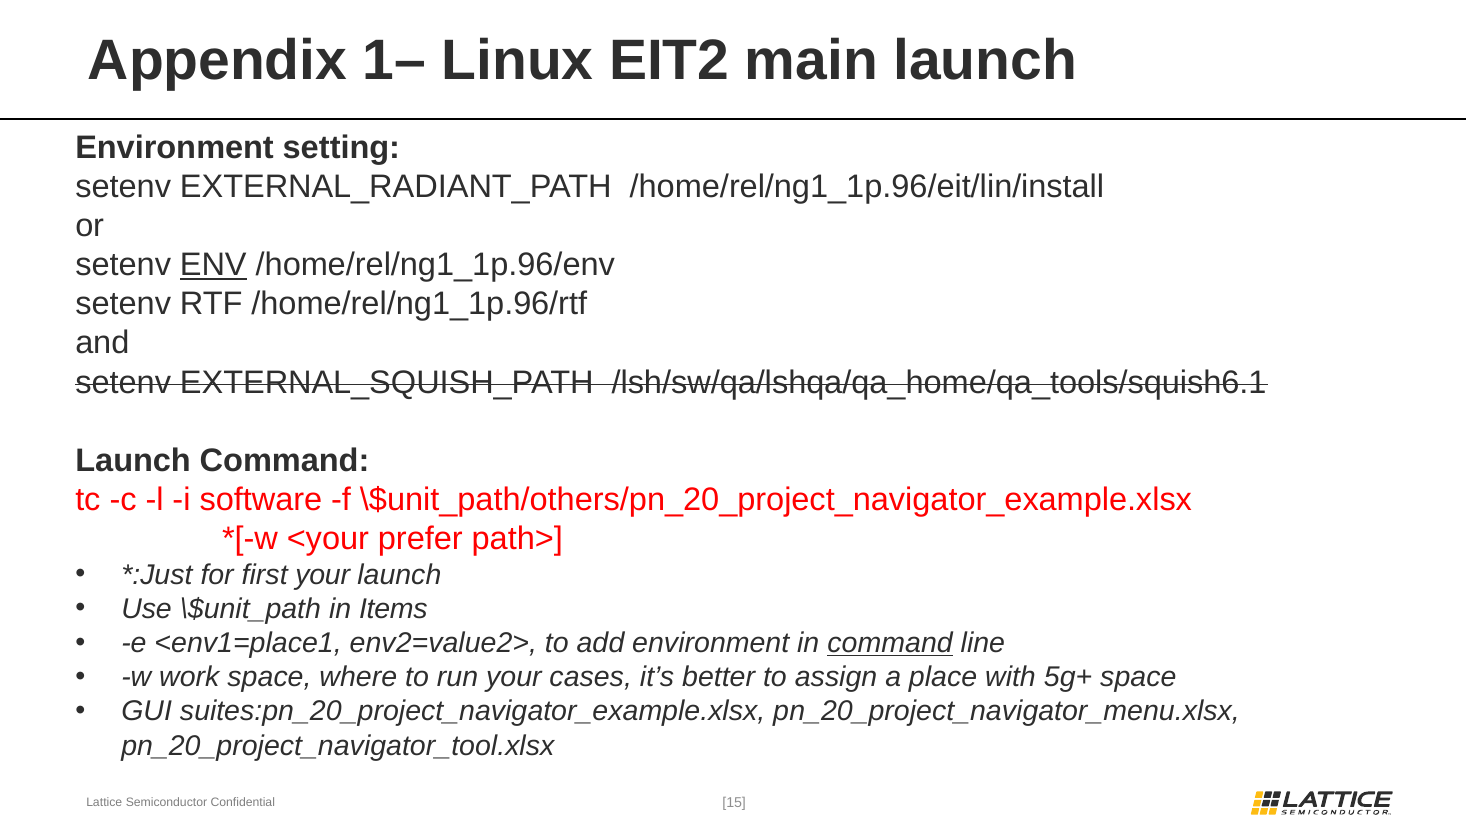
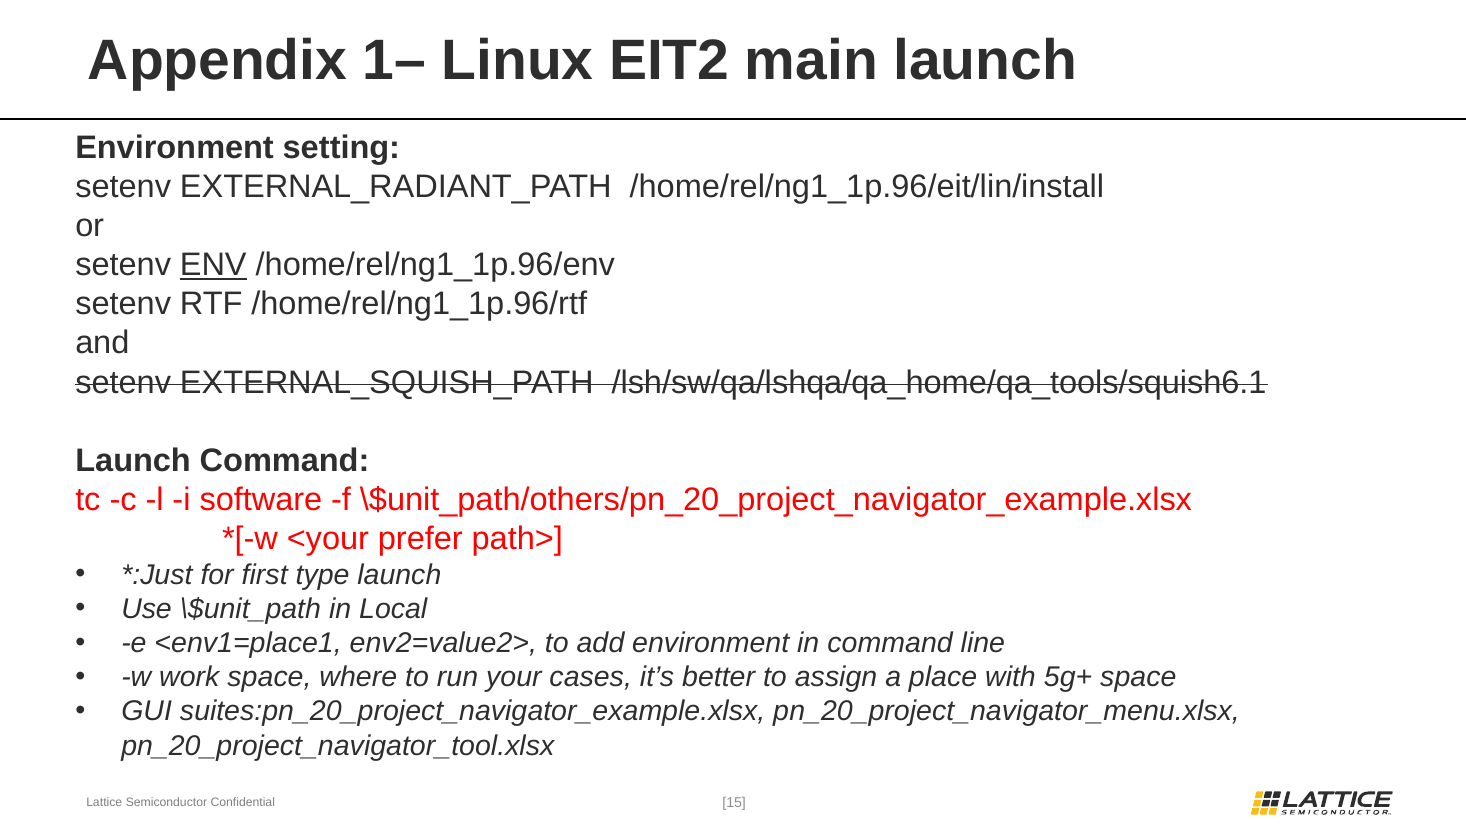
first your: your -> type
Items: Items -> Local
command at (890, 644) underline: present -> none
